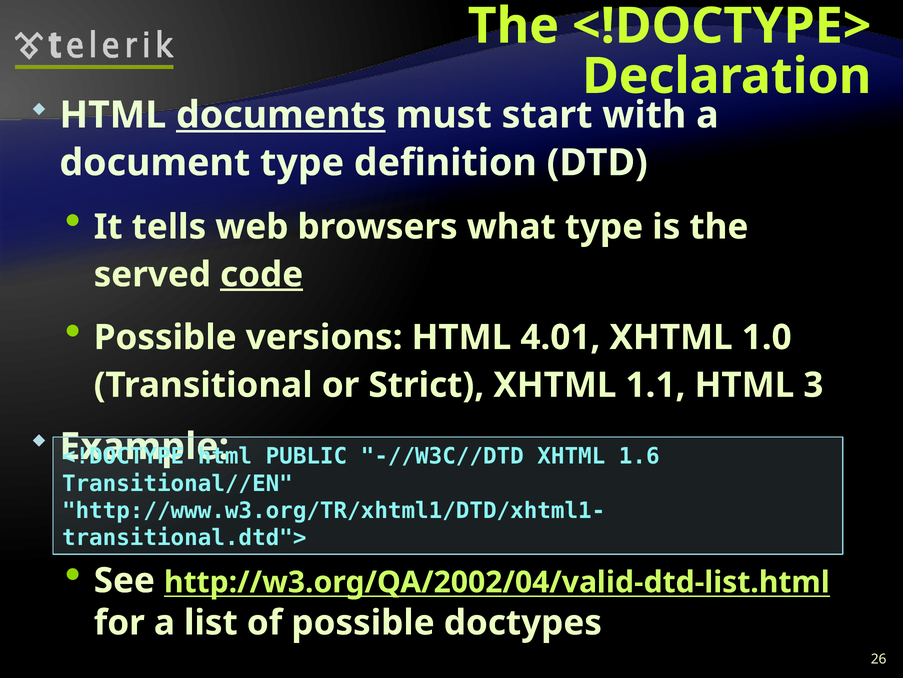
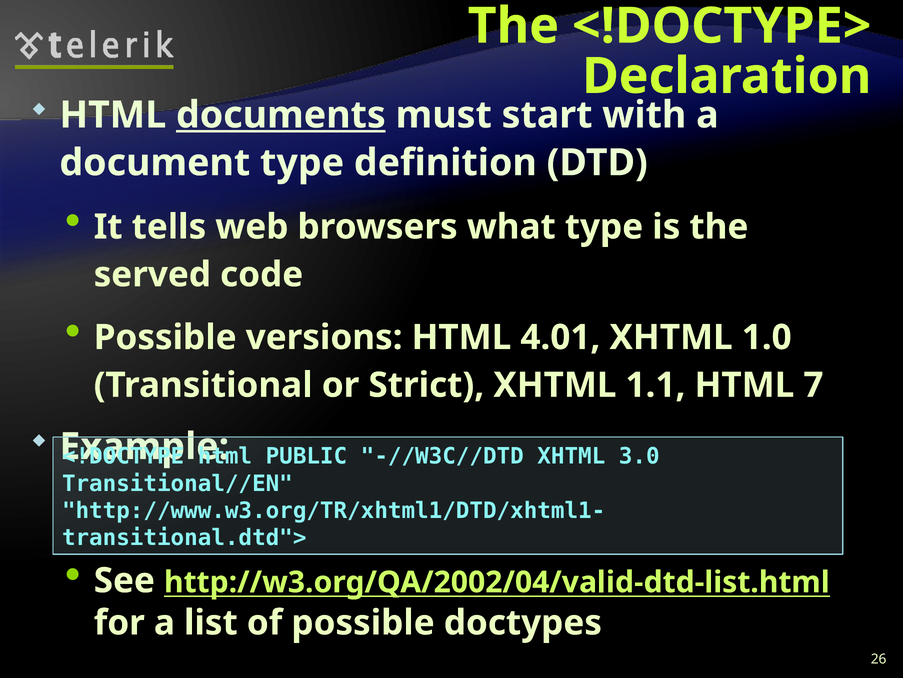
code underline: present -> none
3: 3 -> 7
1.6: 1.6 -> 3.0
